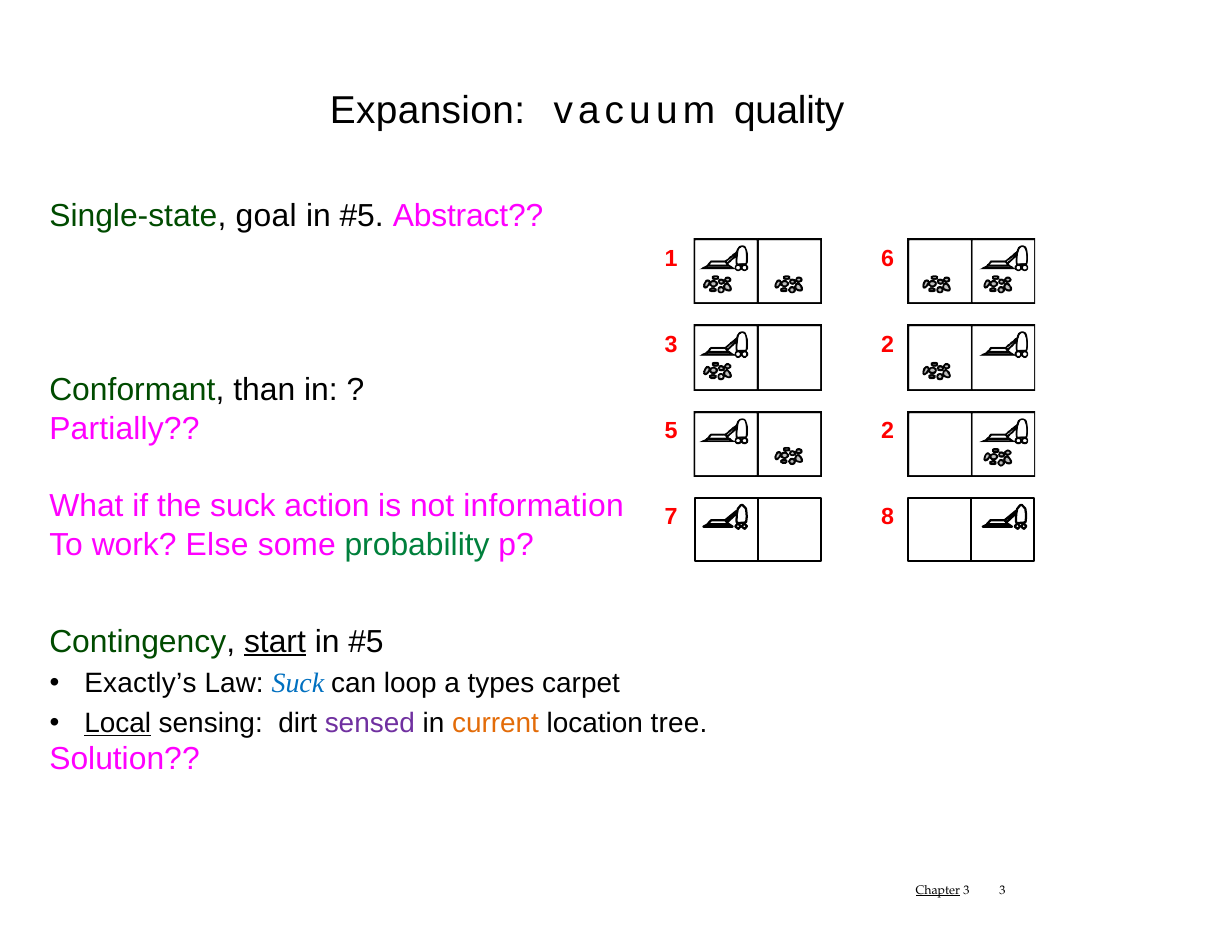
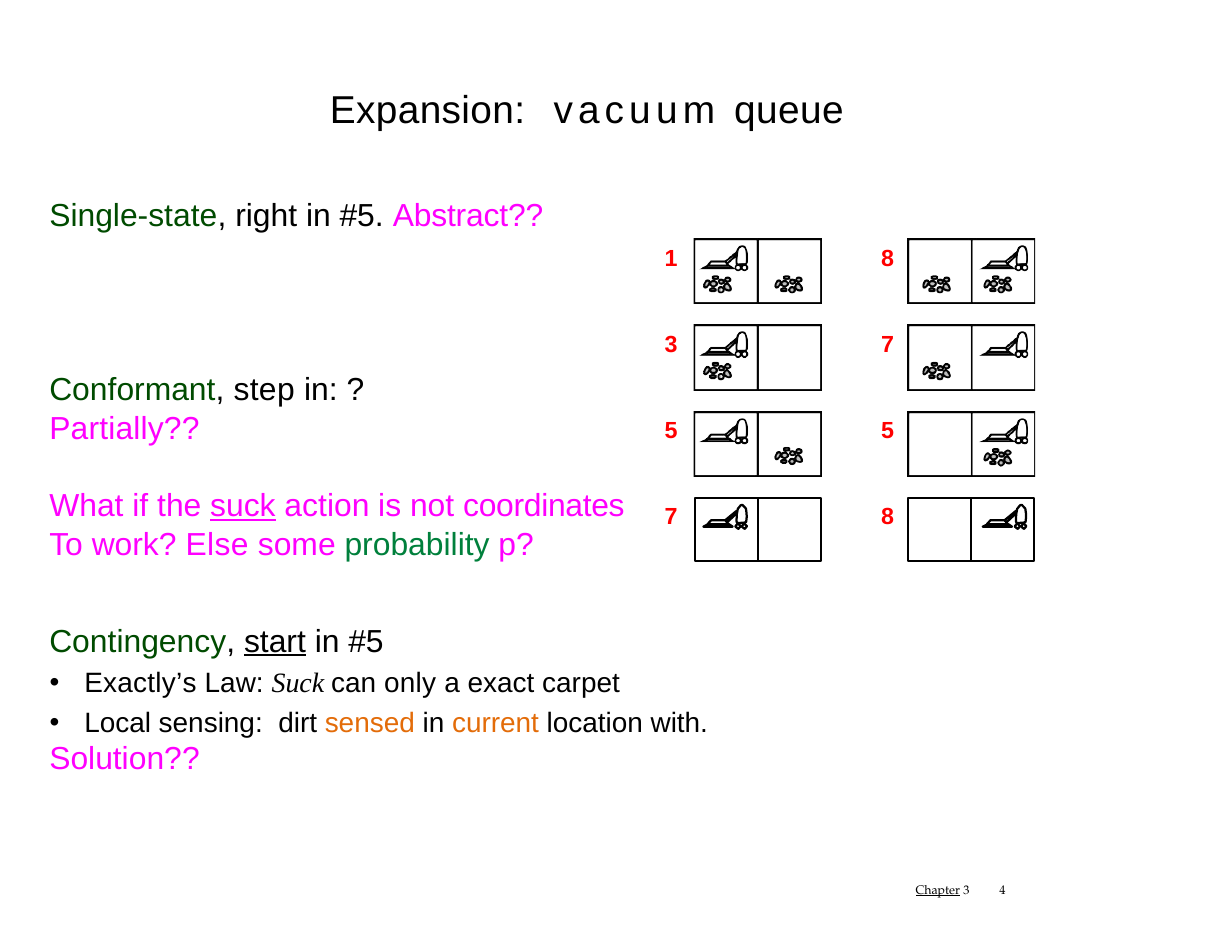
quality: quality -> queue
goal: goal -> right
1 6: 6 -> 8
3 2: 2 -> 7
than: than -> step
5 2: 2 -> 5
suck at (243, 506) underline: none -> present
information: information -> coordinates
Suck at (298, 683) colour: blue -> black
loop: loop -> only
types: types -> exact
Local underline: present -> none
sensed colour: purple -> orange
tree: tree -> with
3 3: 3 -> 4
